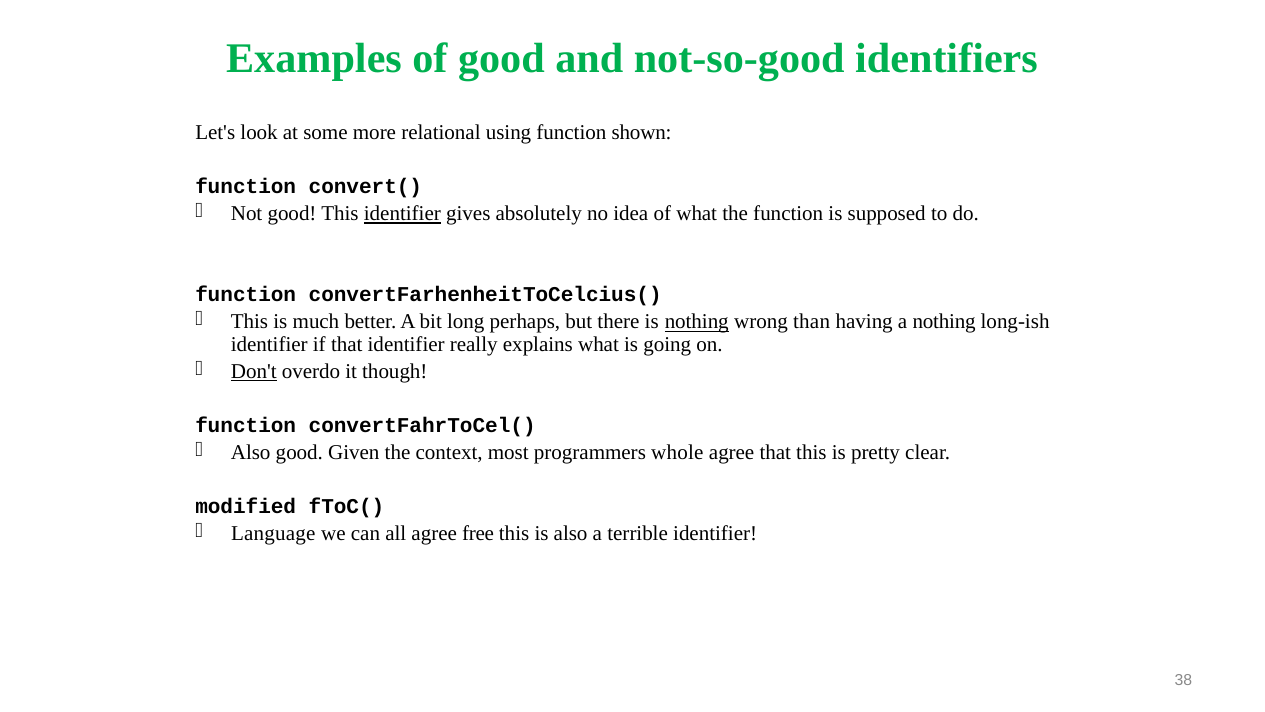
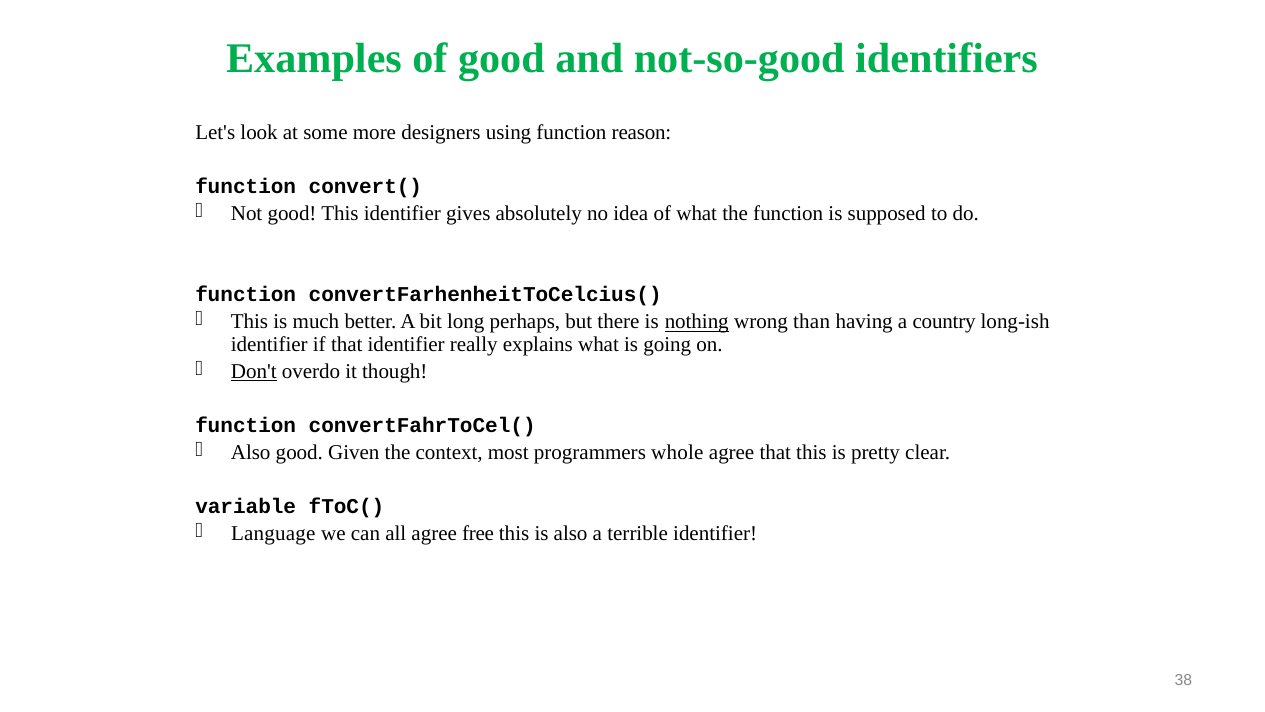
relational: relational -> designers
shown: shown -> reason
identifier at (402, 214) underline: present -> none
a nothing: nothing -> country
modified: modified -> variable
